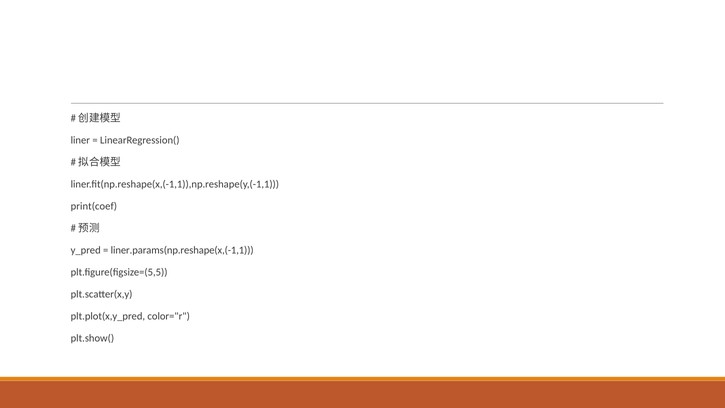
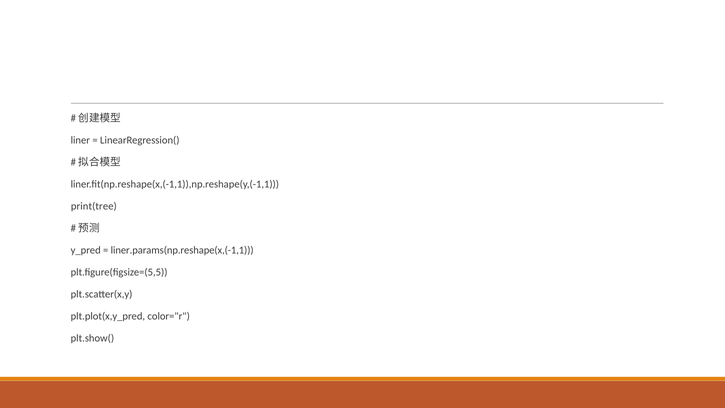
print(coef: print(coef -> print(tree
